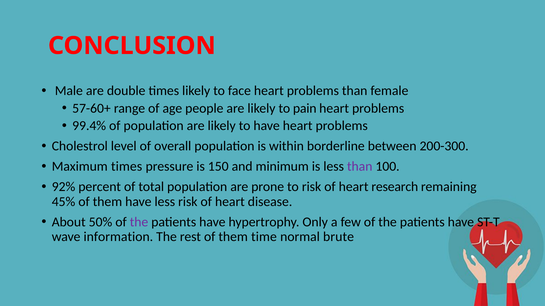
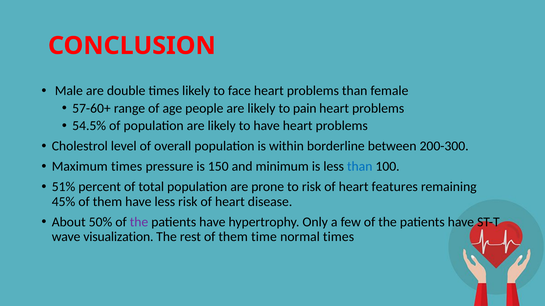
99.4%: 99.4% -> 54.5%
than at (360, 167) colour: purple -> blue
92%: 92% -> 51%
research: research -> features
information: information -> visualization
normal brute: brute -> times
